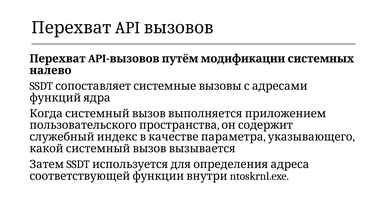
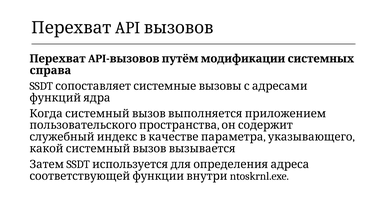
налево: налево -> справа
